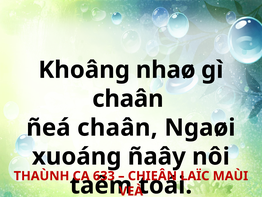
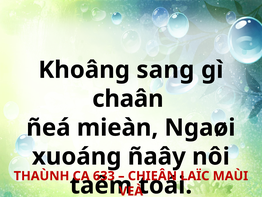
nhaø: nhaø -> sang
ñeá chaân: chaân -> mieàn
